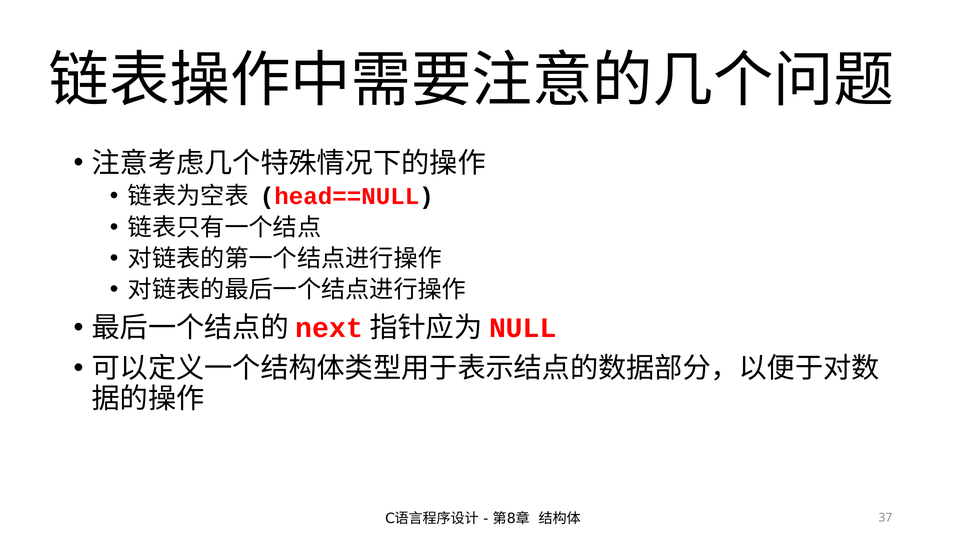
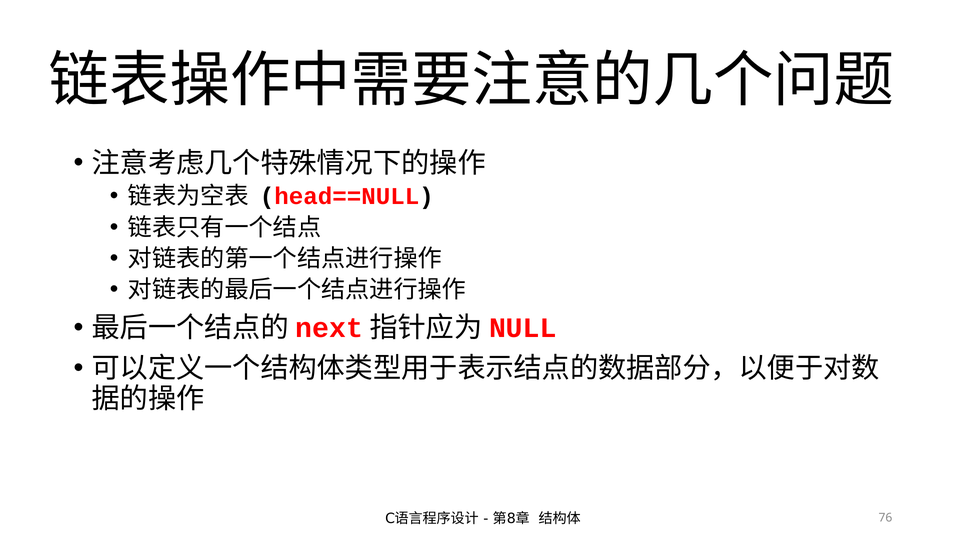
37: 37 -> 76
